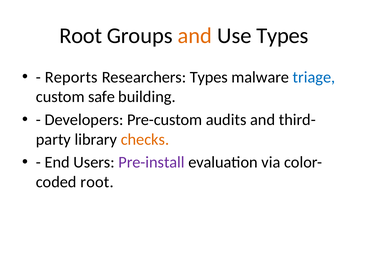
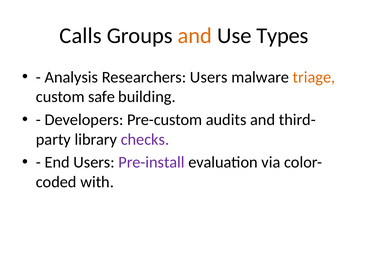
Root at (81, 36): Root -> Calls
Reports: Reports -> Analysis
Researchers Types: Types -> Users
triage colour: blue -> orange
checks colour: orange -> purple
root at (97, 182): root -> with
